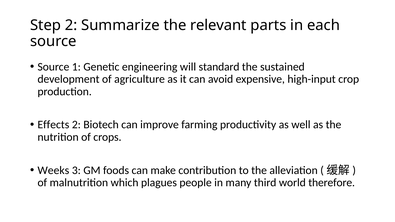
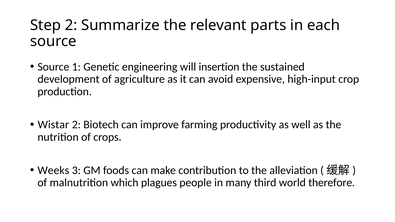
standard: standard -> insertion
Effects: Effects -> Wistar
